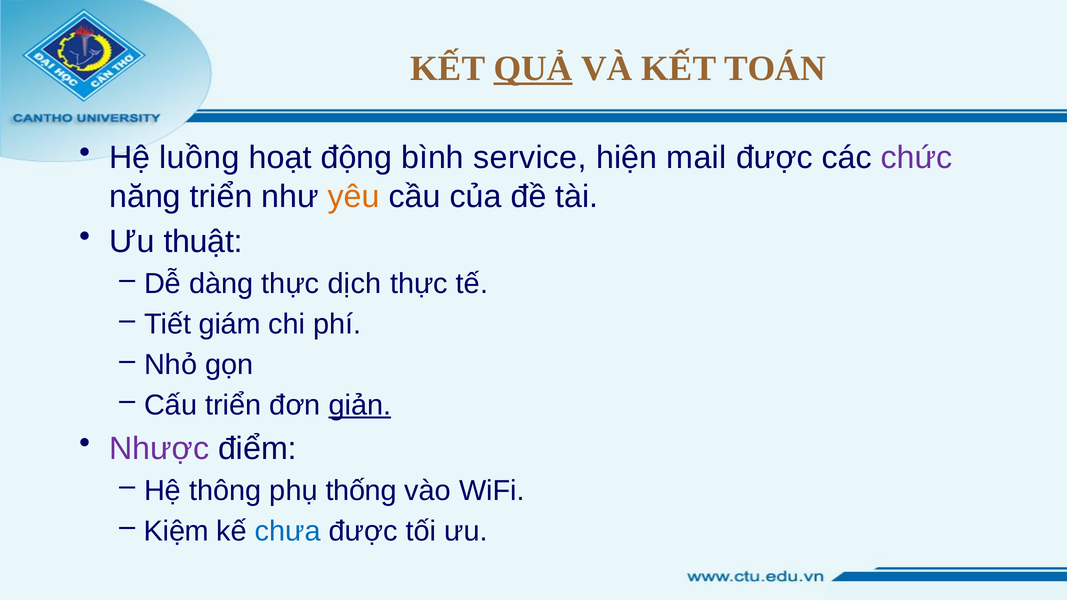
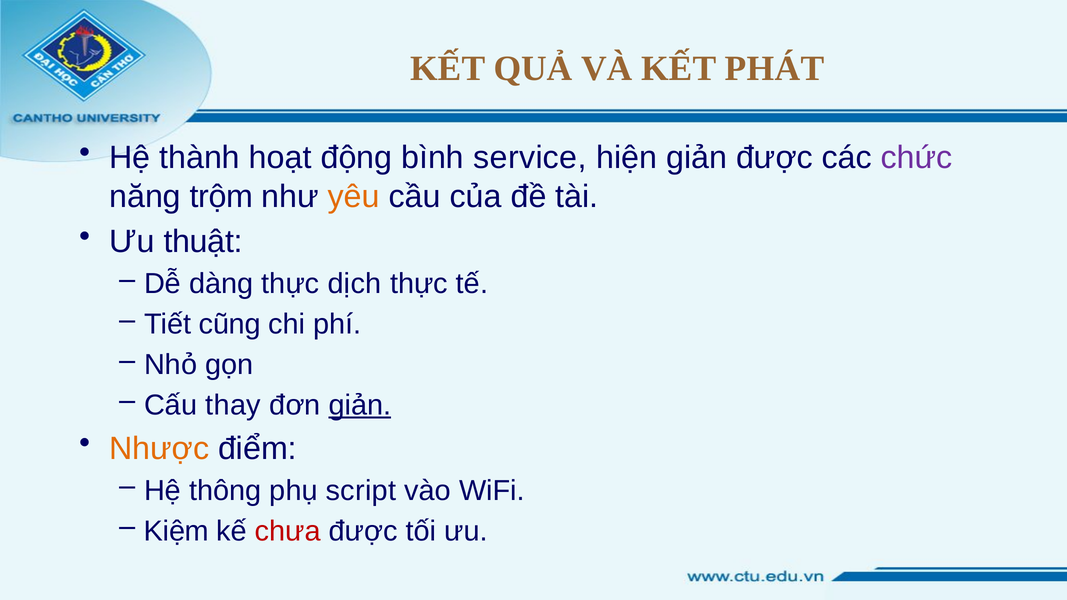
QUẢ underline: present -> none
TOÁN: TOÁN -> PHÁT
luồng: luồng -> thành
hiện mail: mail -> giản
năng triển: triển -> trộm
giám: giám -> cũng
Cấu triển: triển -> thay
Nhược colour: purple -> orange
thống: thống -> script
chưa colour: blue -> red
